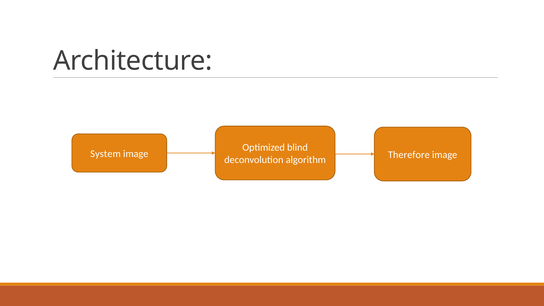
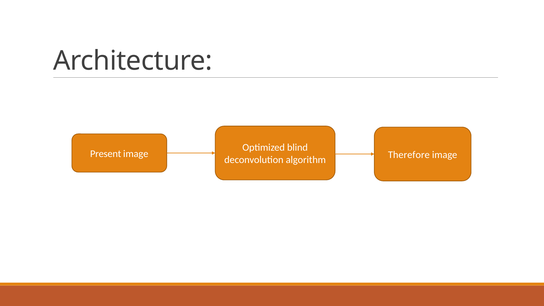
System: System -> Present
